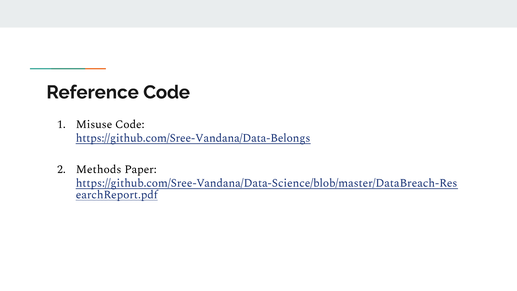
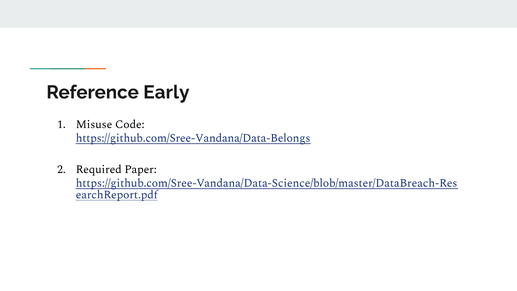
Reference Code: Code -> Early
Methods: Methods -> Required
